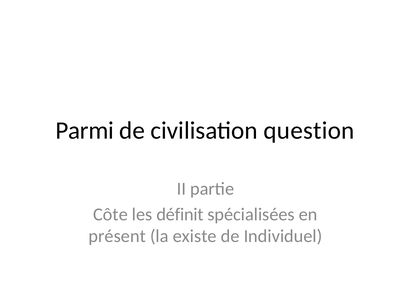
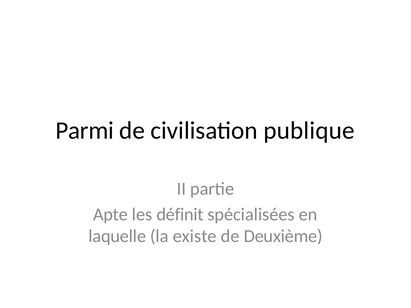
question: question -> publique
Côte: Côte -> Apte
présent: présent -> laquelle
Individuel: Individuel -> Deuxième
